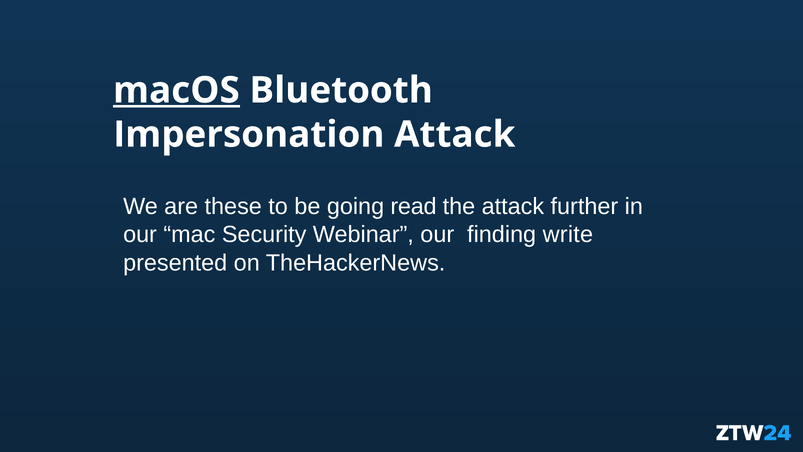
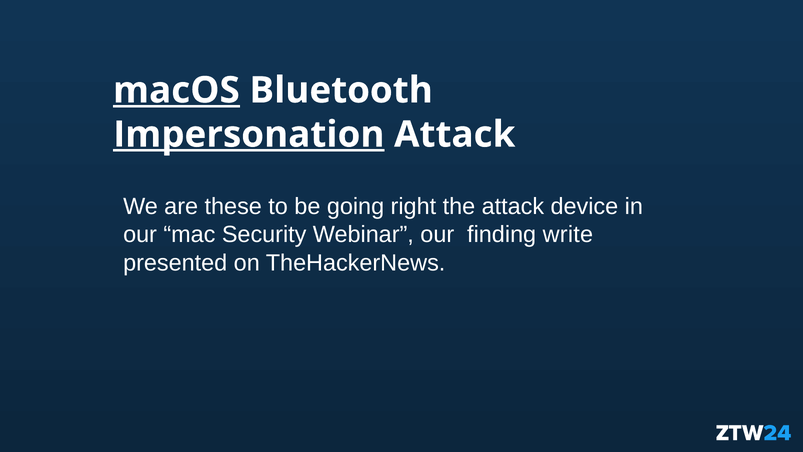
Impersonation underline: none -> present
read: read -> right
further: further -> device
